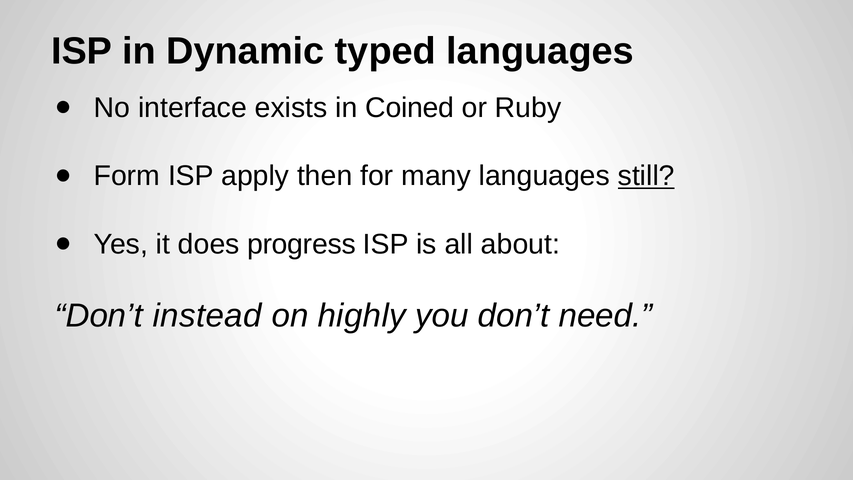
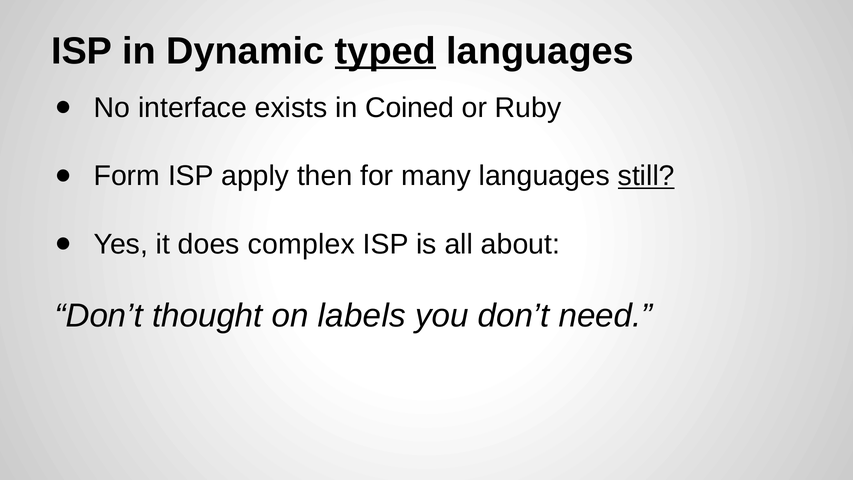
typed underline: none -> present
progress: progress -> complex
instead: instead -> thought
highly: highly -> labels
